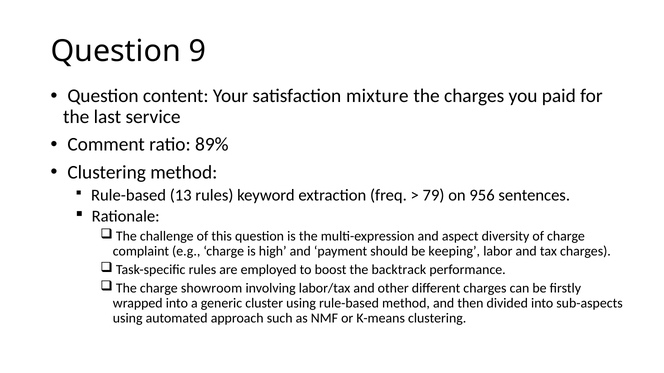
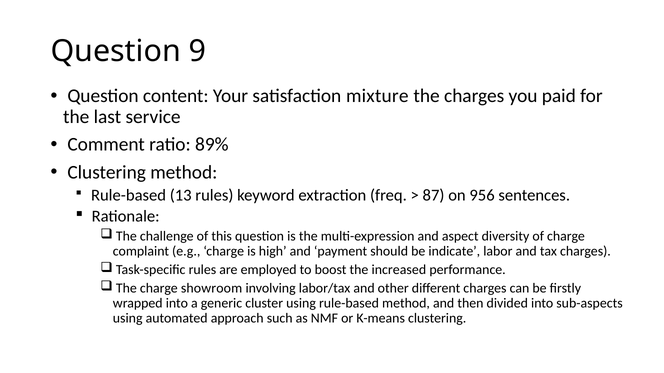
79: 79 -> 87
keeping: keeping -> indicate
backtrack: backtrack -> increased
